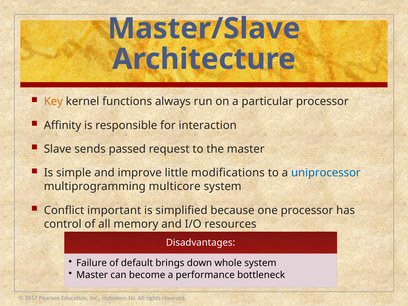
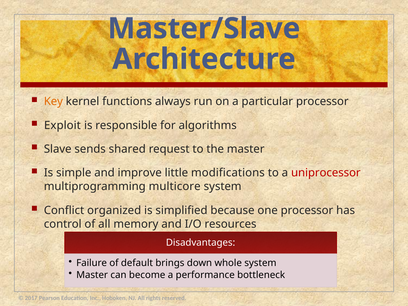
Affinity: Affinity -> Exploit
interaction: interaction -> algorithms
passed: passed -> shared
uniprocessor colour: blue -> red
important: important -> organized
